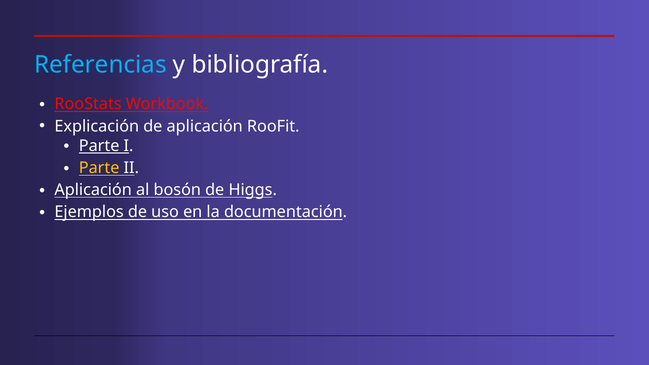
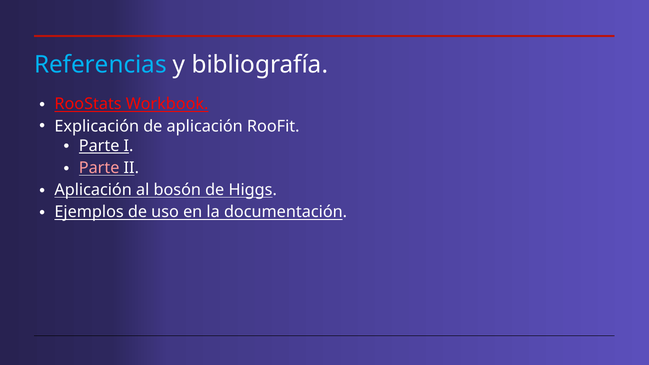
Parte at (99, 168) colour: yellow -> pink
